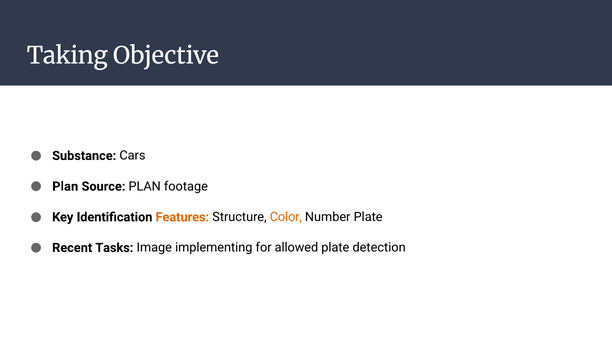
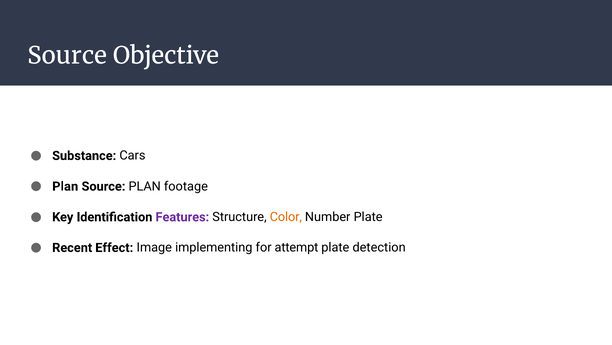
Taking at (67, 56): Taking -> Source
Features colour: orange -> purple
Tasks: Tasks -> Effect
allowed: allowed -> attempt
